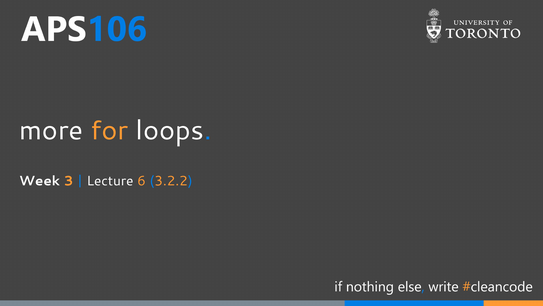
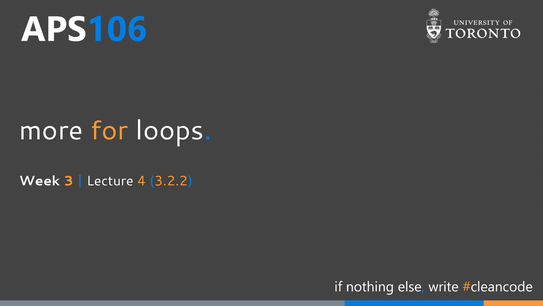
6: 6 -> 4
